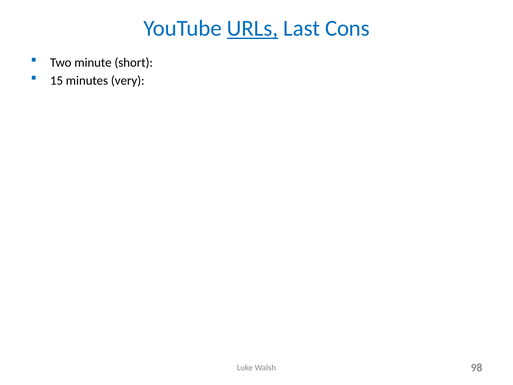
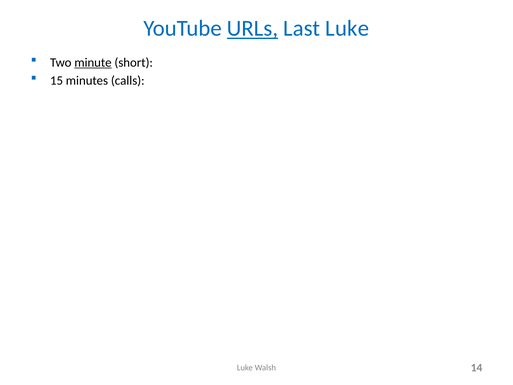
Last Cons: Cons -> Luke
minute underline: none -> present
very: very -> calls
98: 98 -> 14
